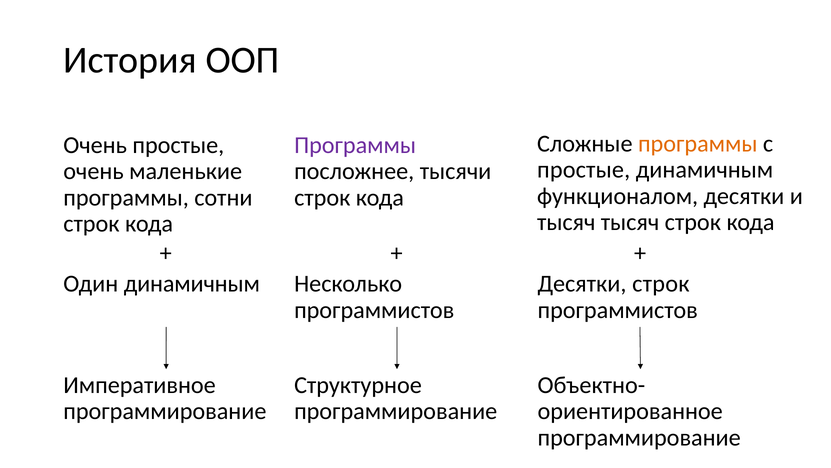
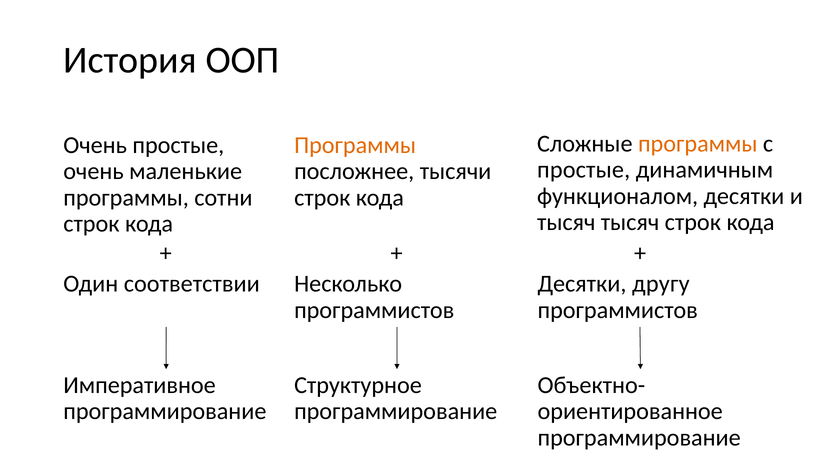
Программы at (355, 145) colour: purple -> orange
Один динамичным: динамичным -> соответствии
Десятки строк: строк -> другу
